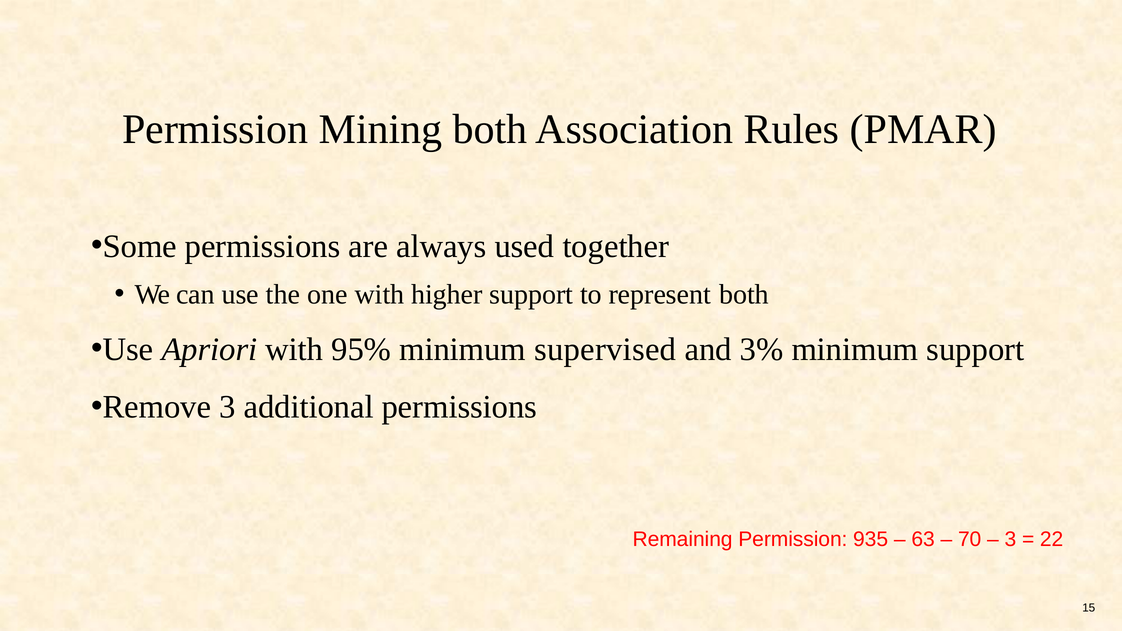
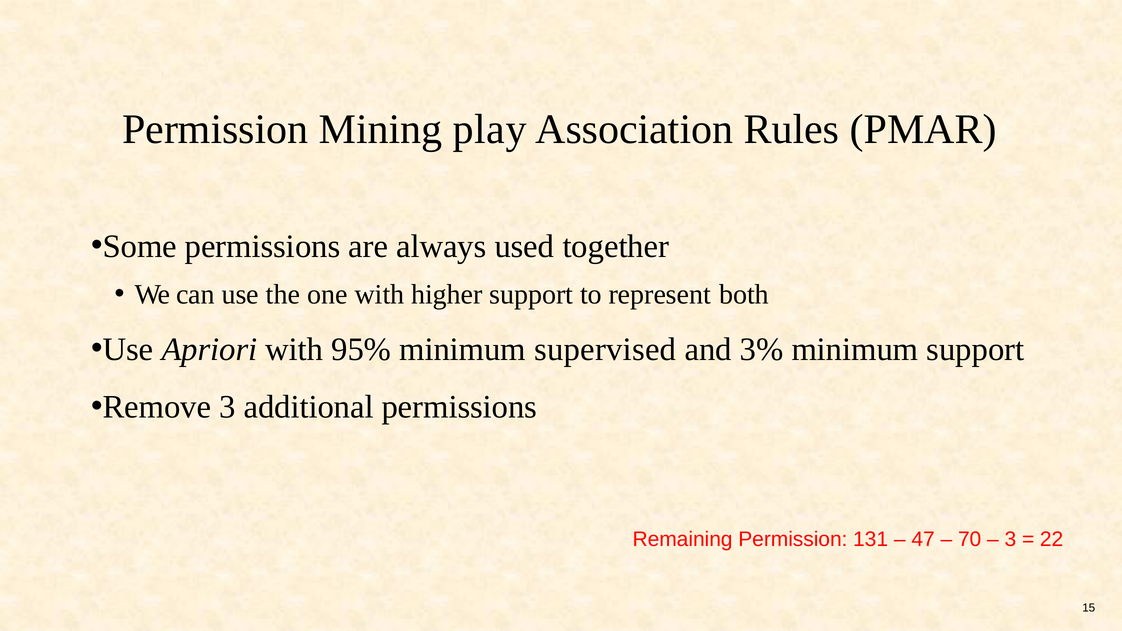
Mining both: both -> play
935: 935 -> 131
63: 63 -> 47
